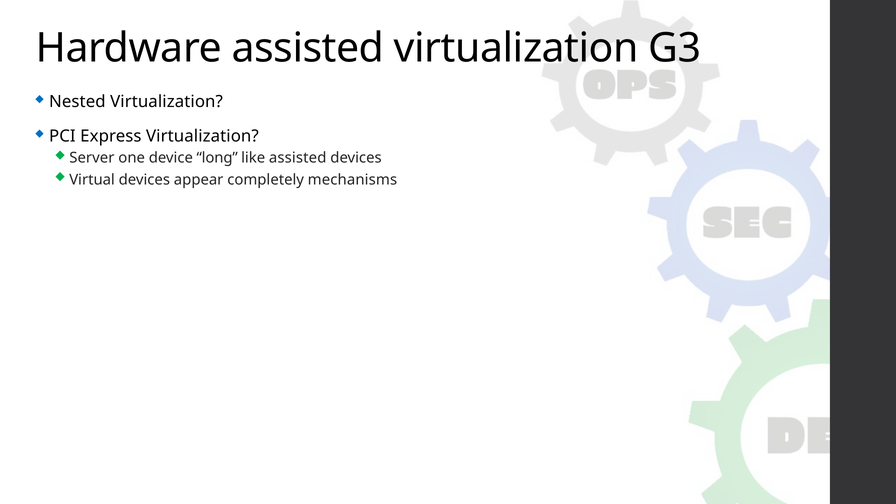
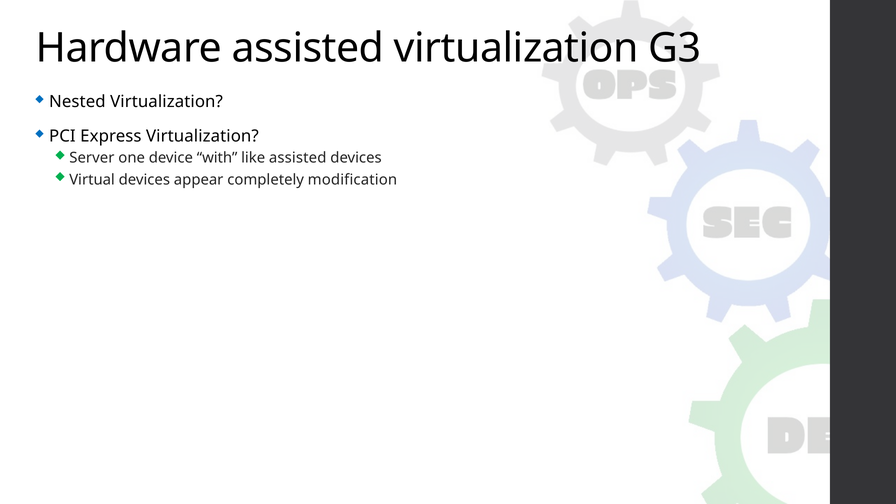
long: long -> with
mechanisms: mechanisms -> modification
